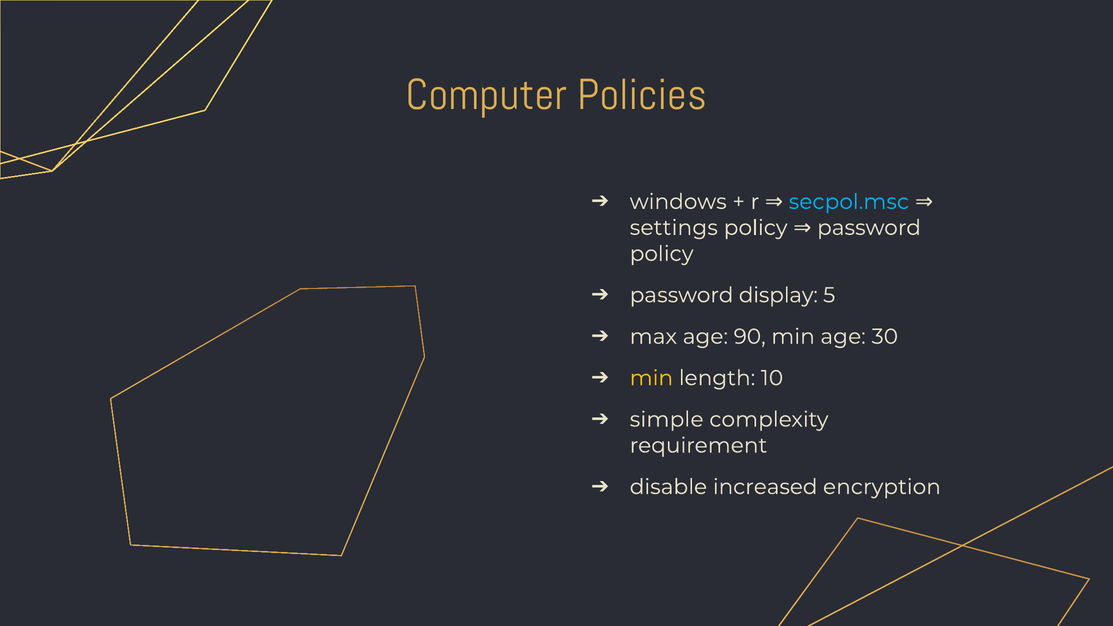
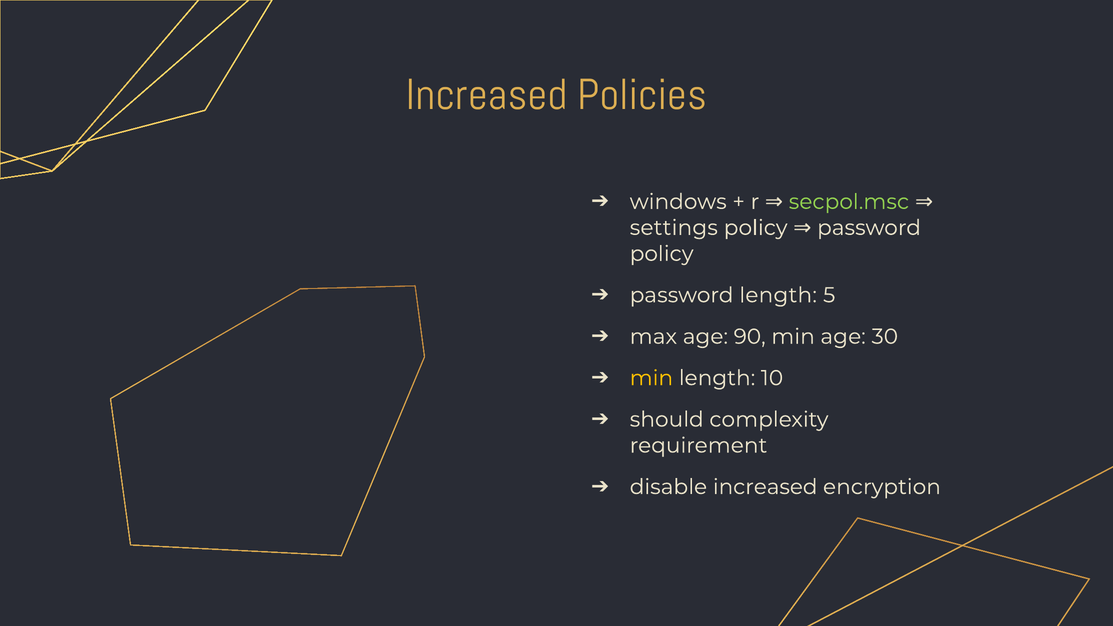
Computer at (487, 95): Computer -> Increased
secpol.msc colour: light blue -> light green
password display: display -> length
simple: simple -> should
